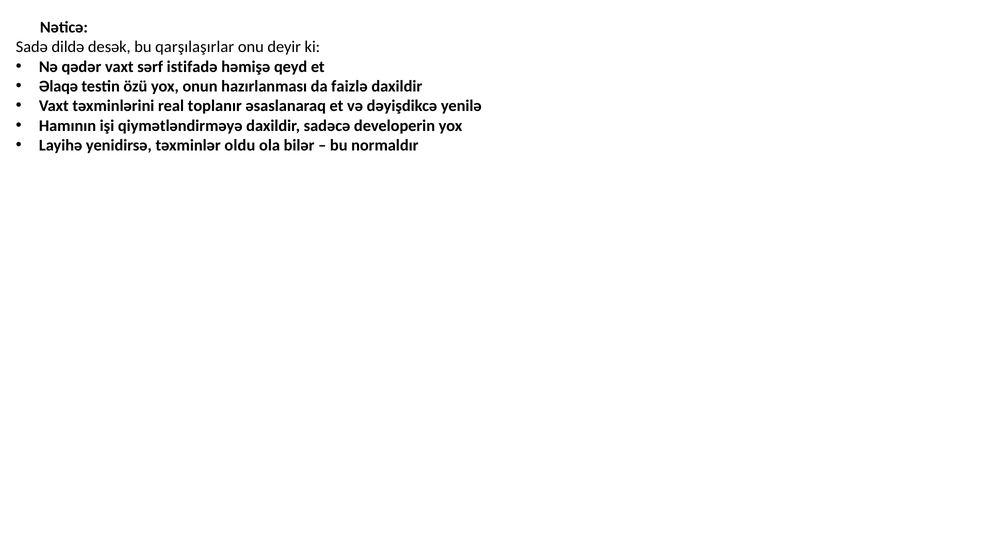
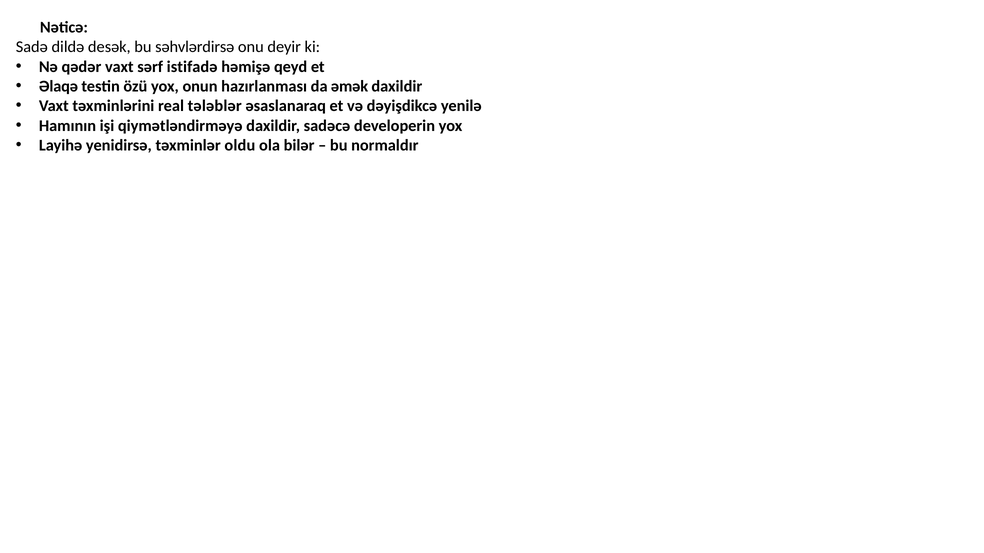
qarşılaşırlar: qarşılaşırlar -> səhvlərdirsə
faizlə: faizlə -> əmək
toplanır: toplanır -> tələblər
